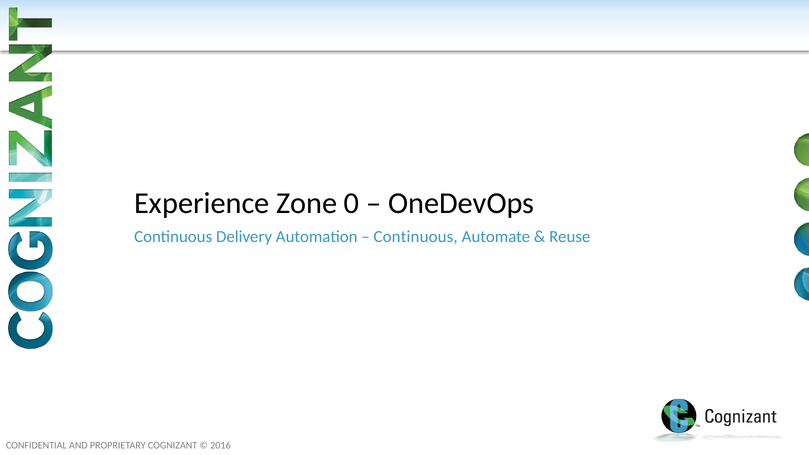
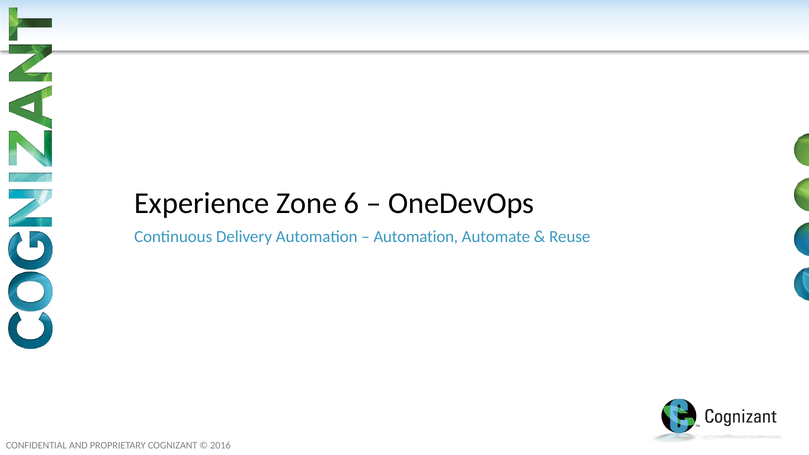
0: 0 -> 6
Continuous at (416, 237): Continuous -> Automation
